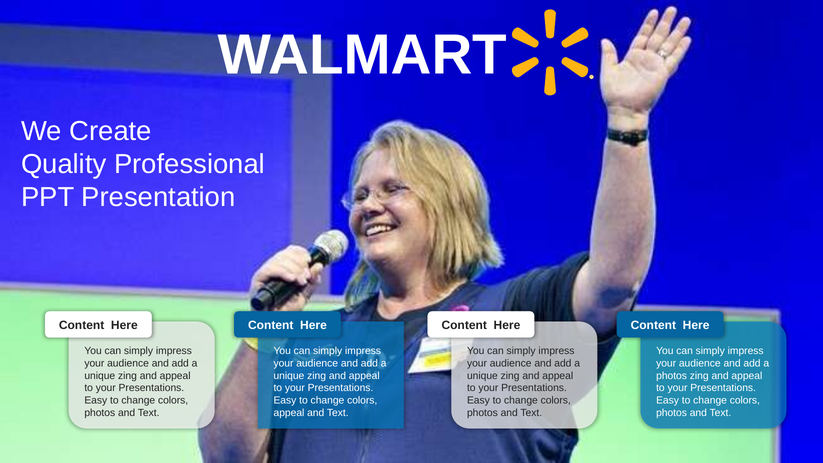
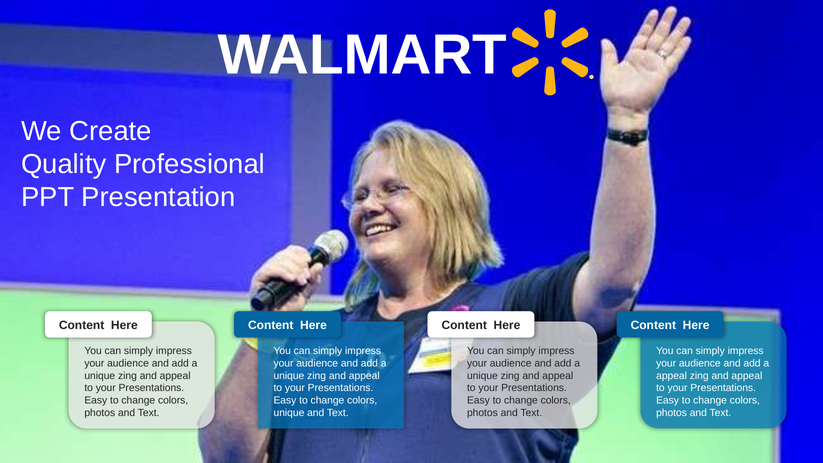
photos at (672, 376): photos -> appeal
appeal at (289, 413): appeal -> unique
